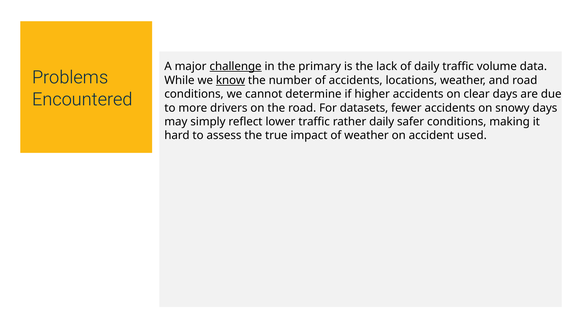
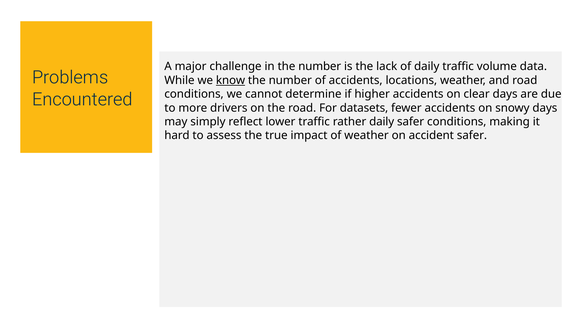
challenge underline: present -> none
in the primary: primary -> number
accident used: used -> safer
